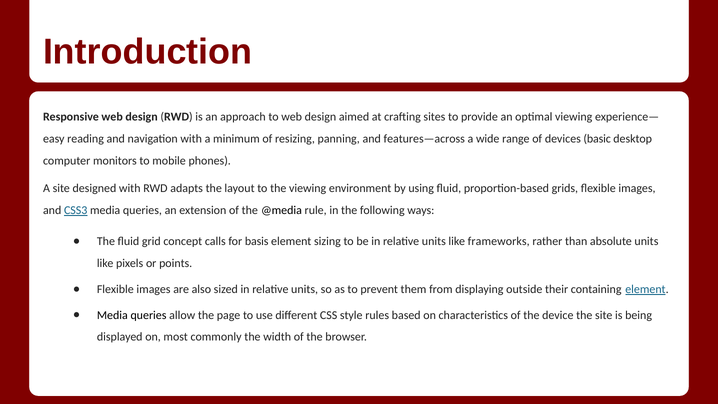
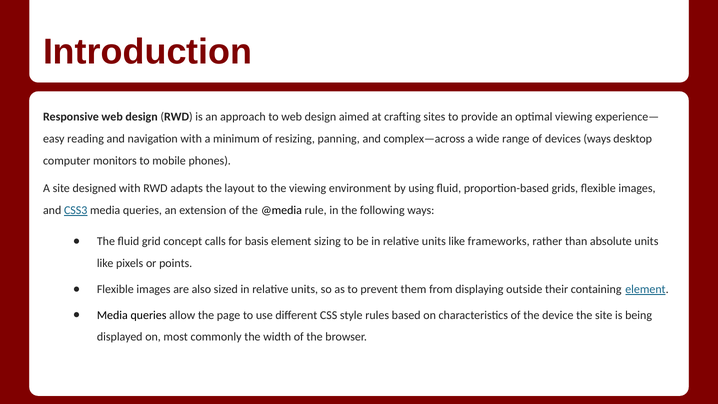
features—across: features—across -> complex—across
devices basic: basic -> ways
